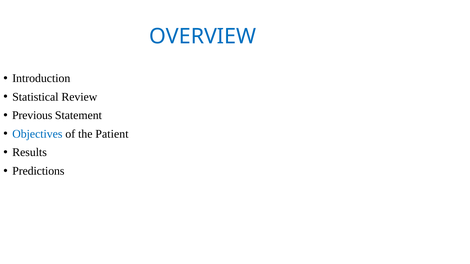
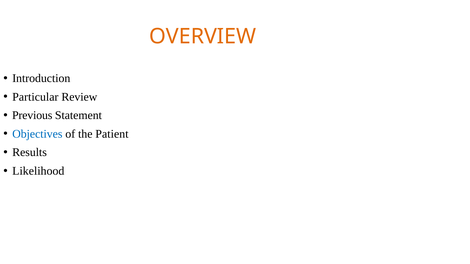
OVERVIEW colour: blue -> orange
Statistical: Statistical -> Particular
Predictions: Predictions -> Likelihood
